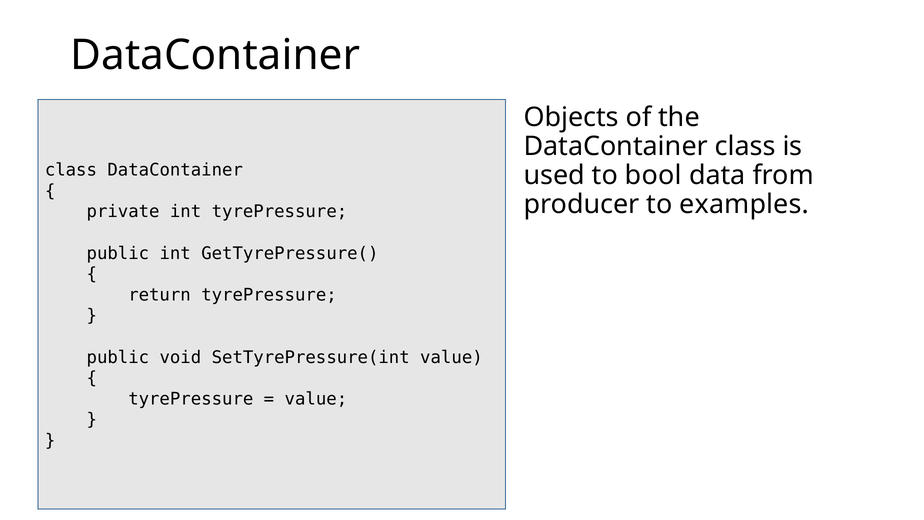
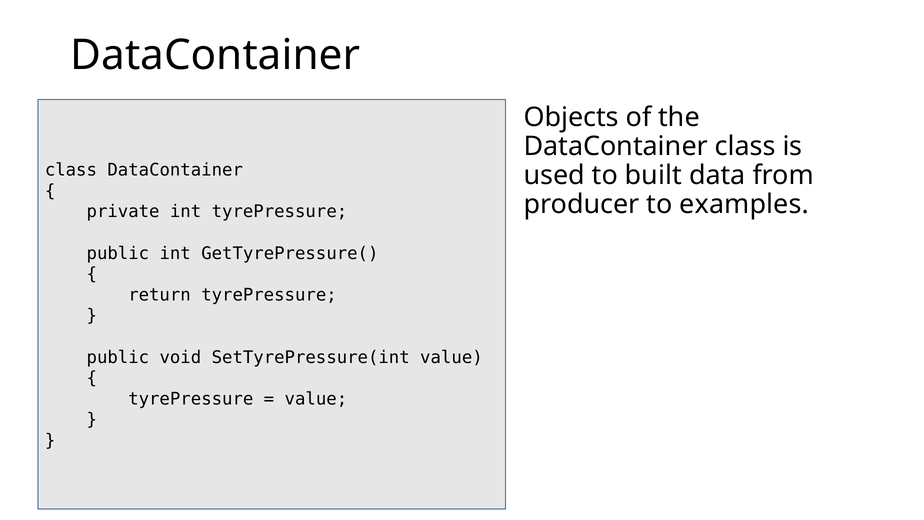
bool: bool -> built
